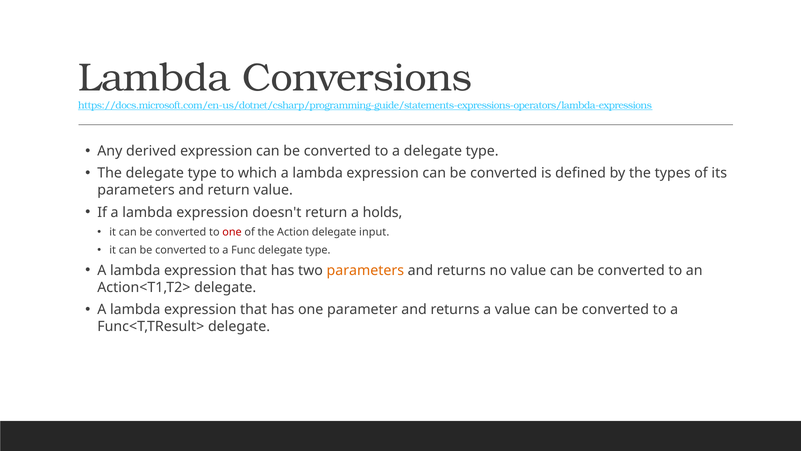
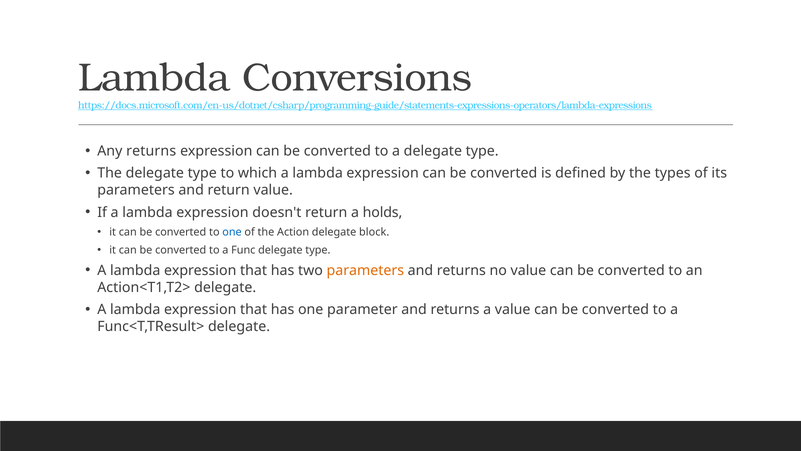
Any derived: derived -> returns
one at (232, 232) colour: red -> blue
input: input -> block
